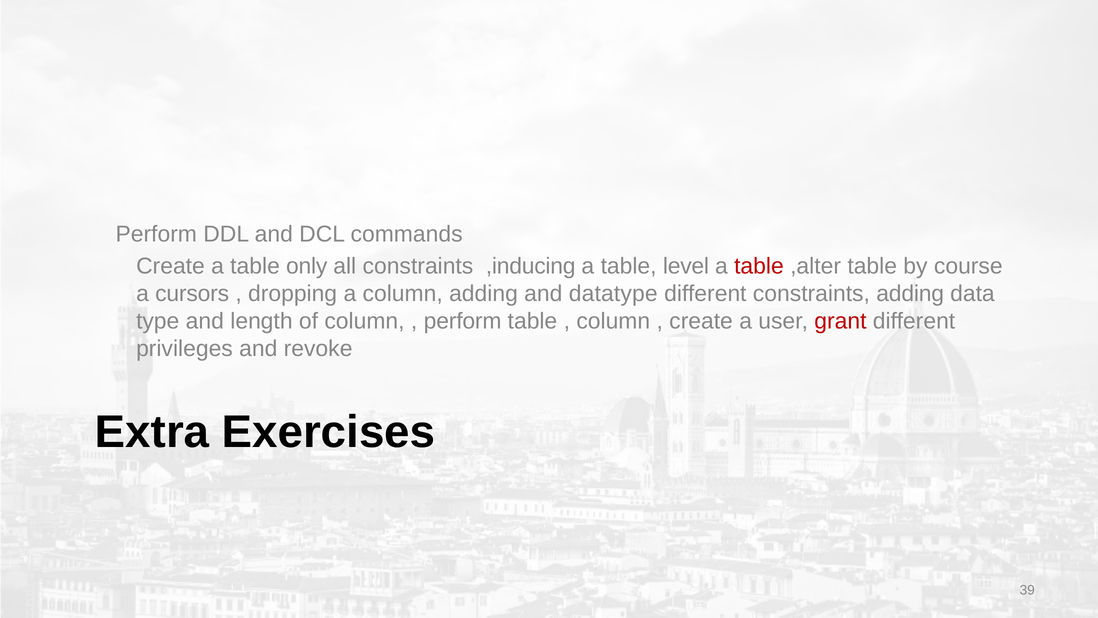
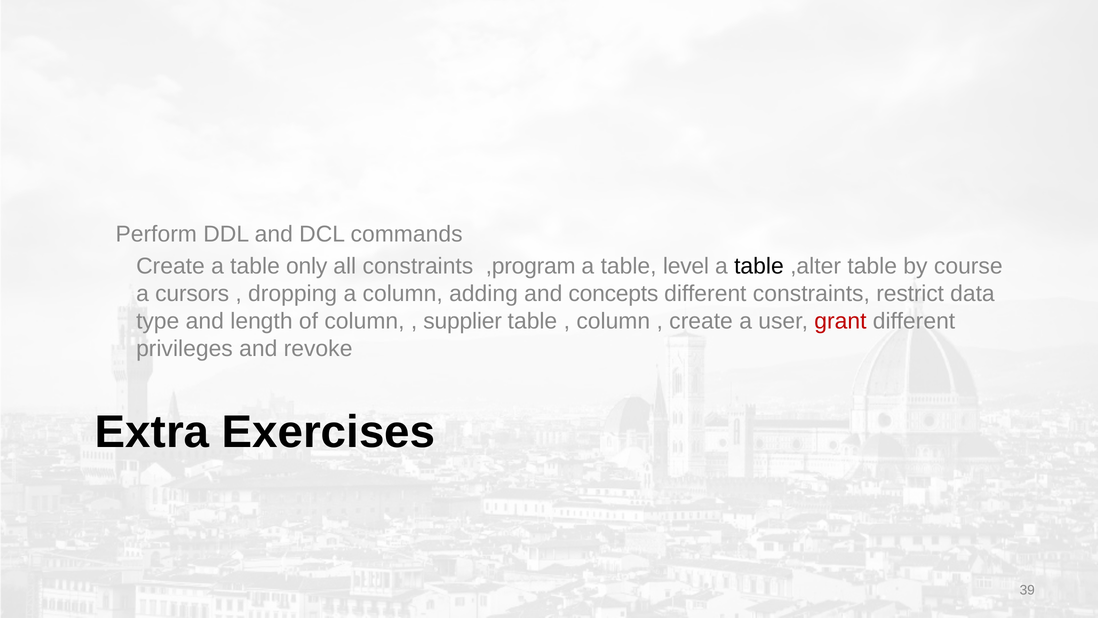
,inducing: ,inducing -> ,program
table at (759, 266) colour: red -> black
datatype: datatype -> concepts
constraints adding: adding -> restrict
perform at (463, 321): perform -> supplier
